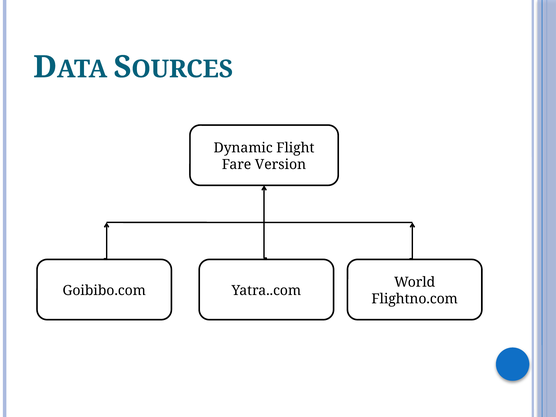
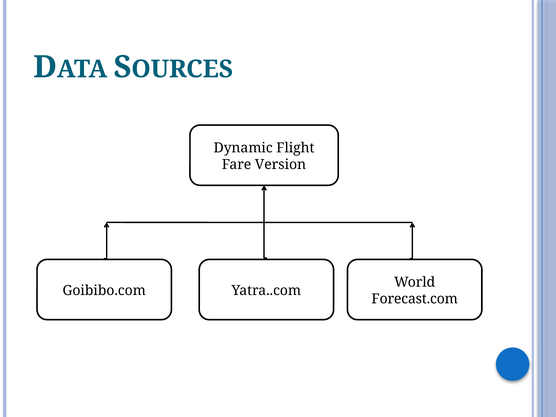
Flightno.com: Flightno.com -> Forecast.com
